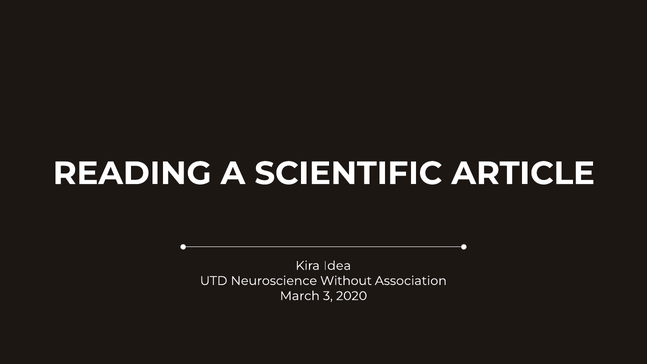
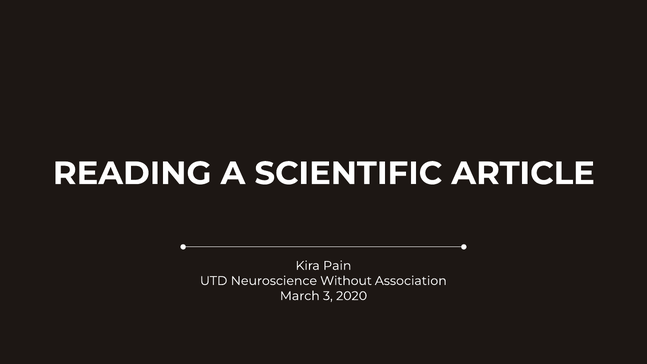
Idea: Idea -> Pain
